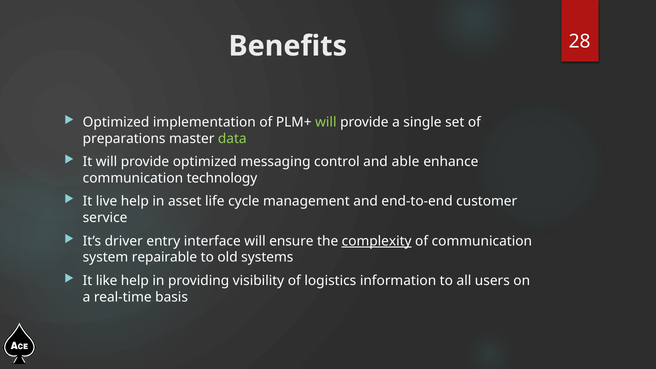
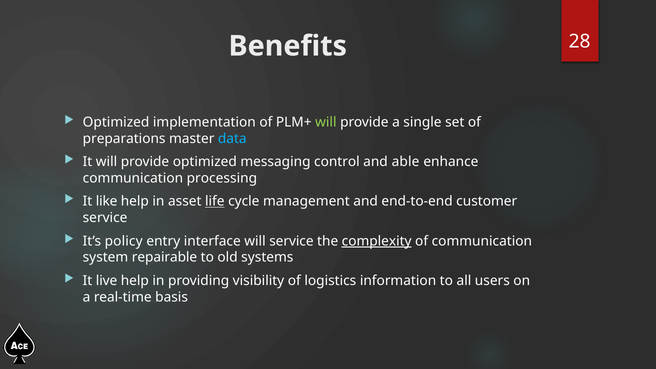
data colour: light green -> light blue
technology: technology -> processing
live: live -> like
life underline: none -> present
driver: driver -> policy
will ensure: ensure -> service
like: like -> live
